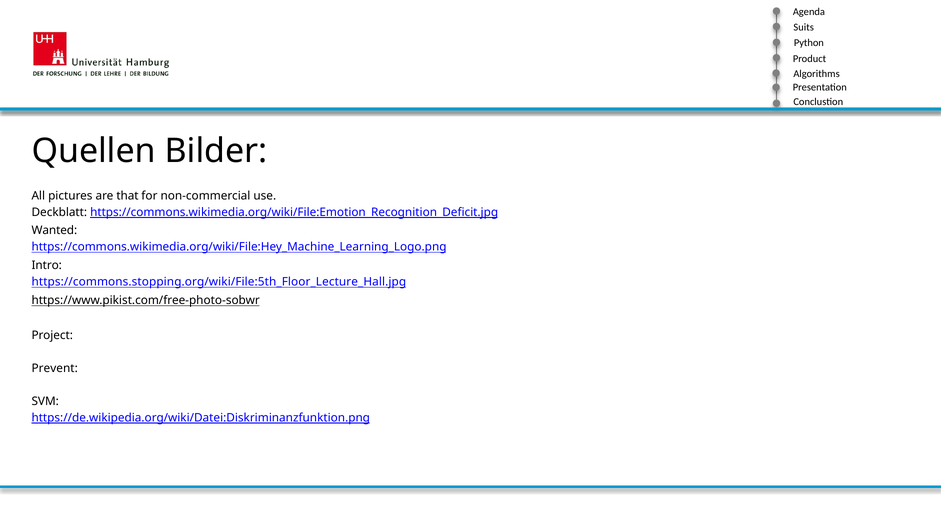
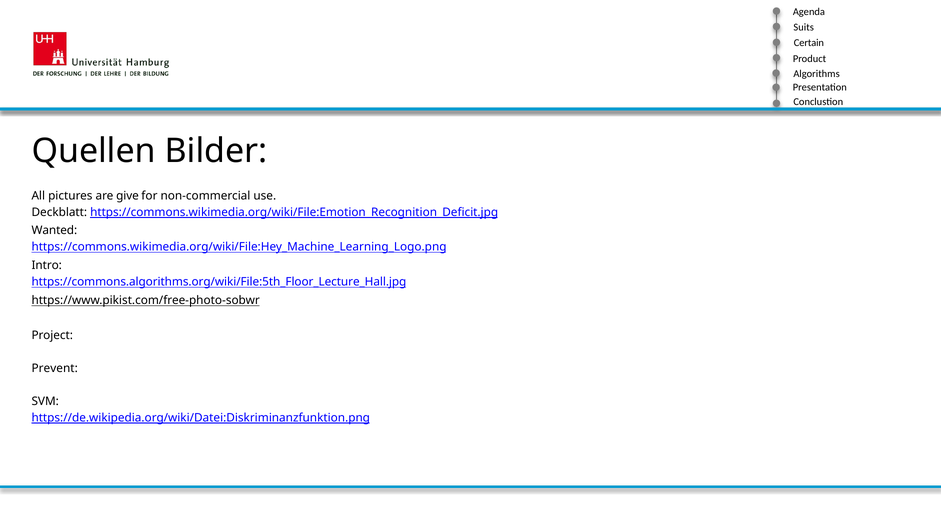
Python: Python -> Certain
that: that -> give
https://commons.stopping.org/wiki/File:5th_Floor_Lecture_Hall.jpg: https://commons.stopping.org/wiki/File:5th_Floor_Lecture_Hall.jpg -> https://commons.algorithms.org/wiki/File:5th_Floor_Lecture_Hall.jpg
